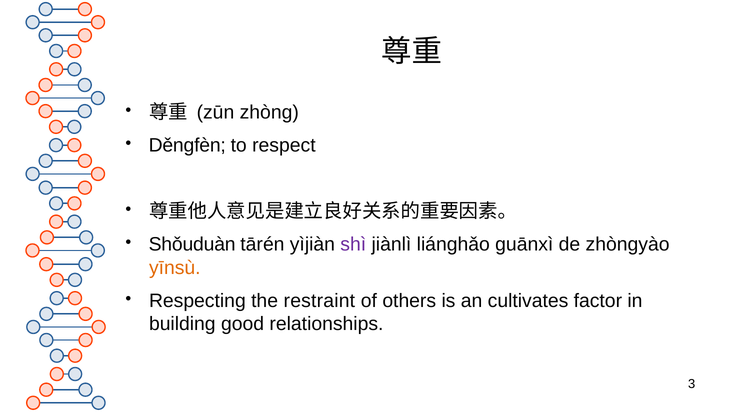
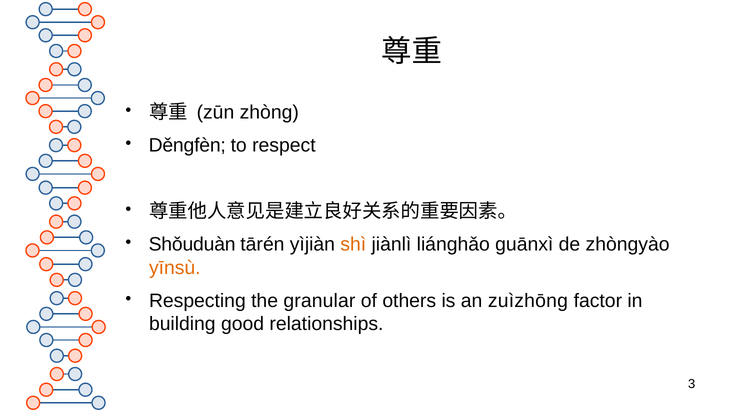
shì colour: purple -> orange
restraint: restraint -> granular
cultivates: cultivates -> zuìzhōng
